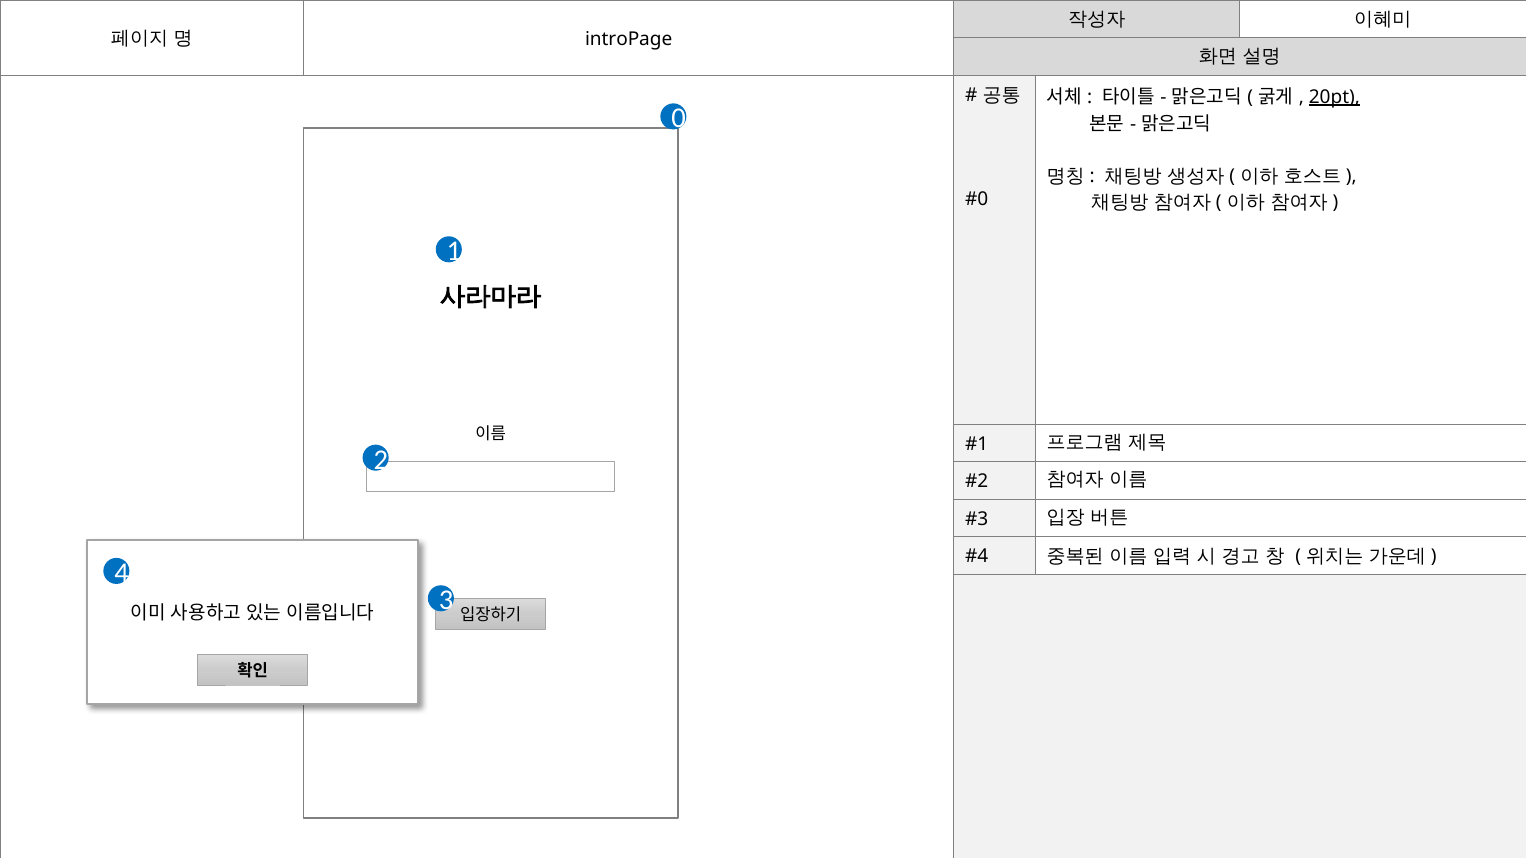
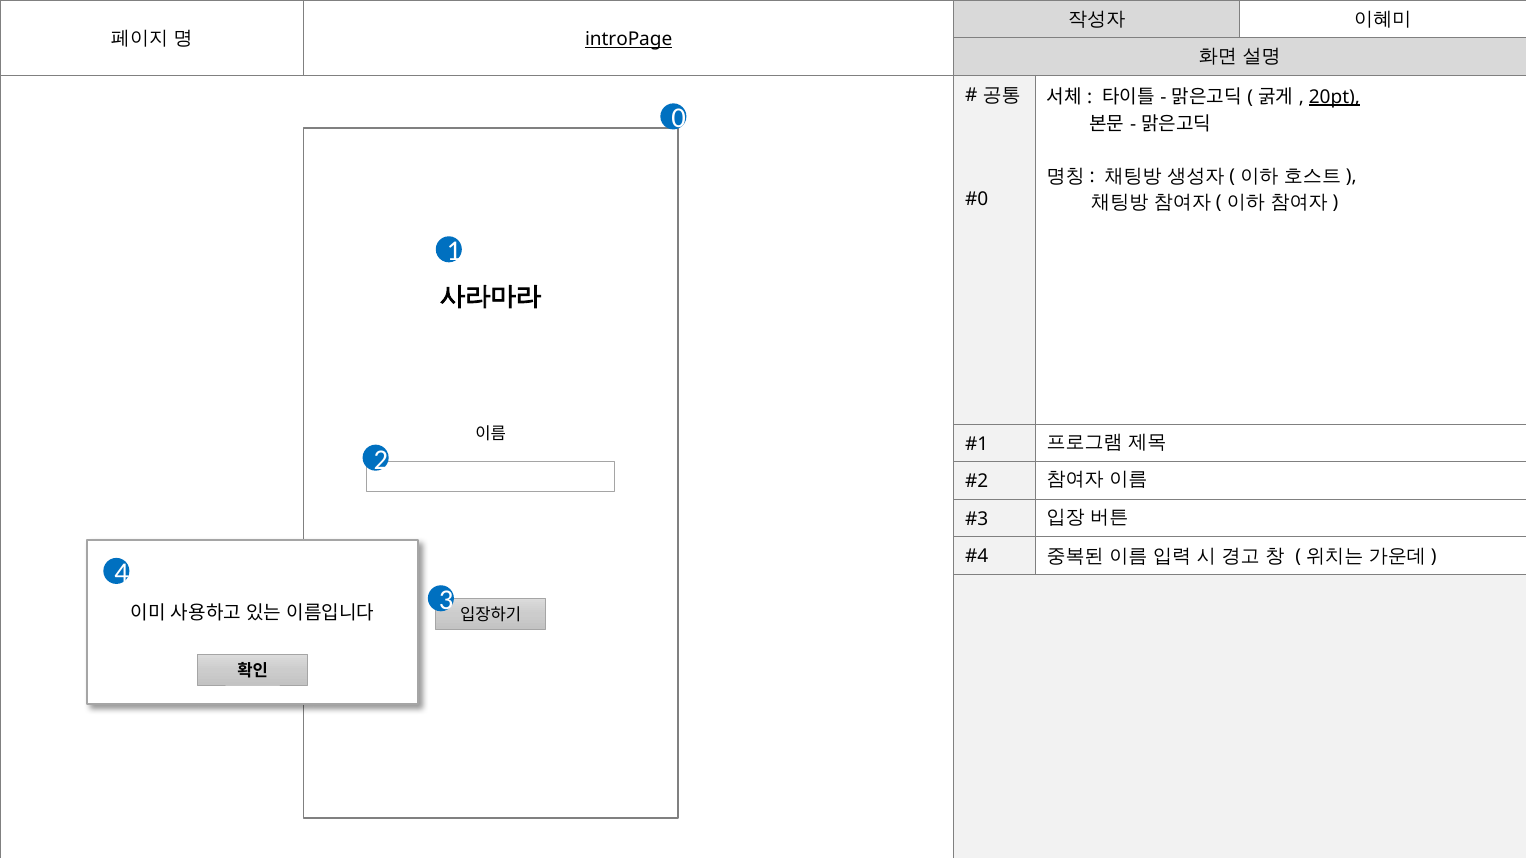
introPage underline: none -> present
